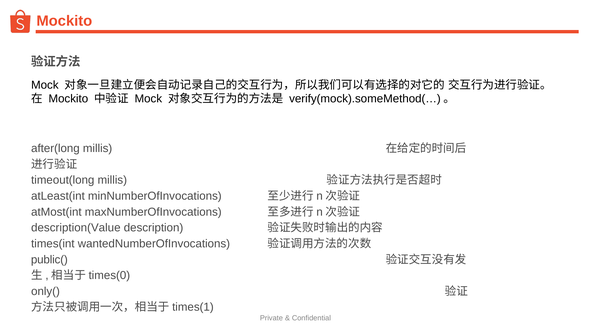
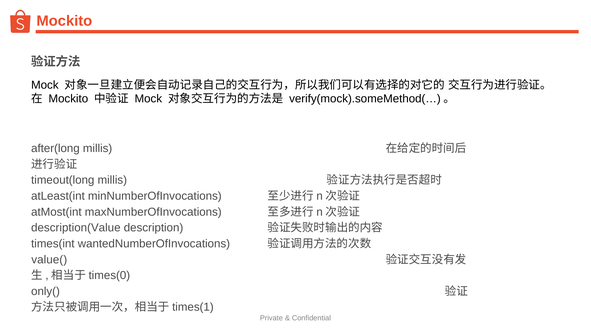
public(: public( -> value(
